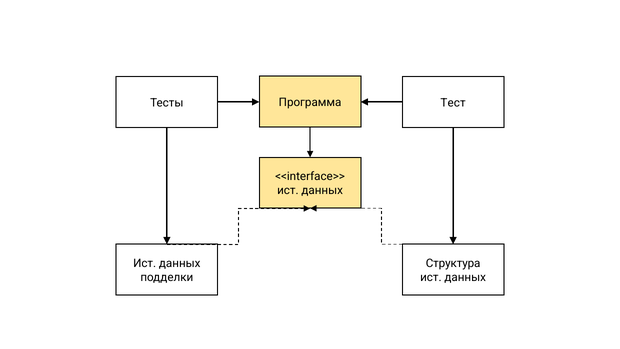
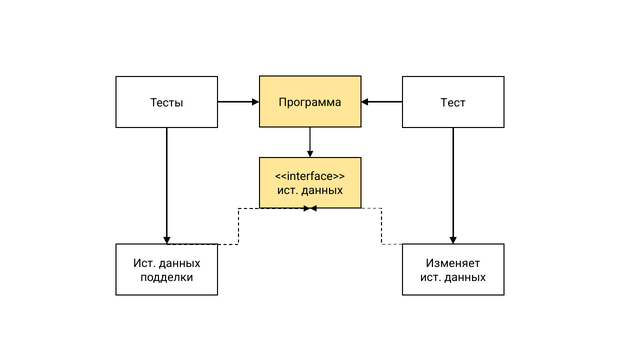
Структура: Структура -> Изменяет
